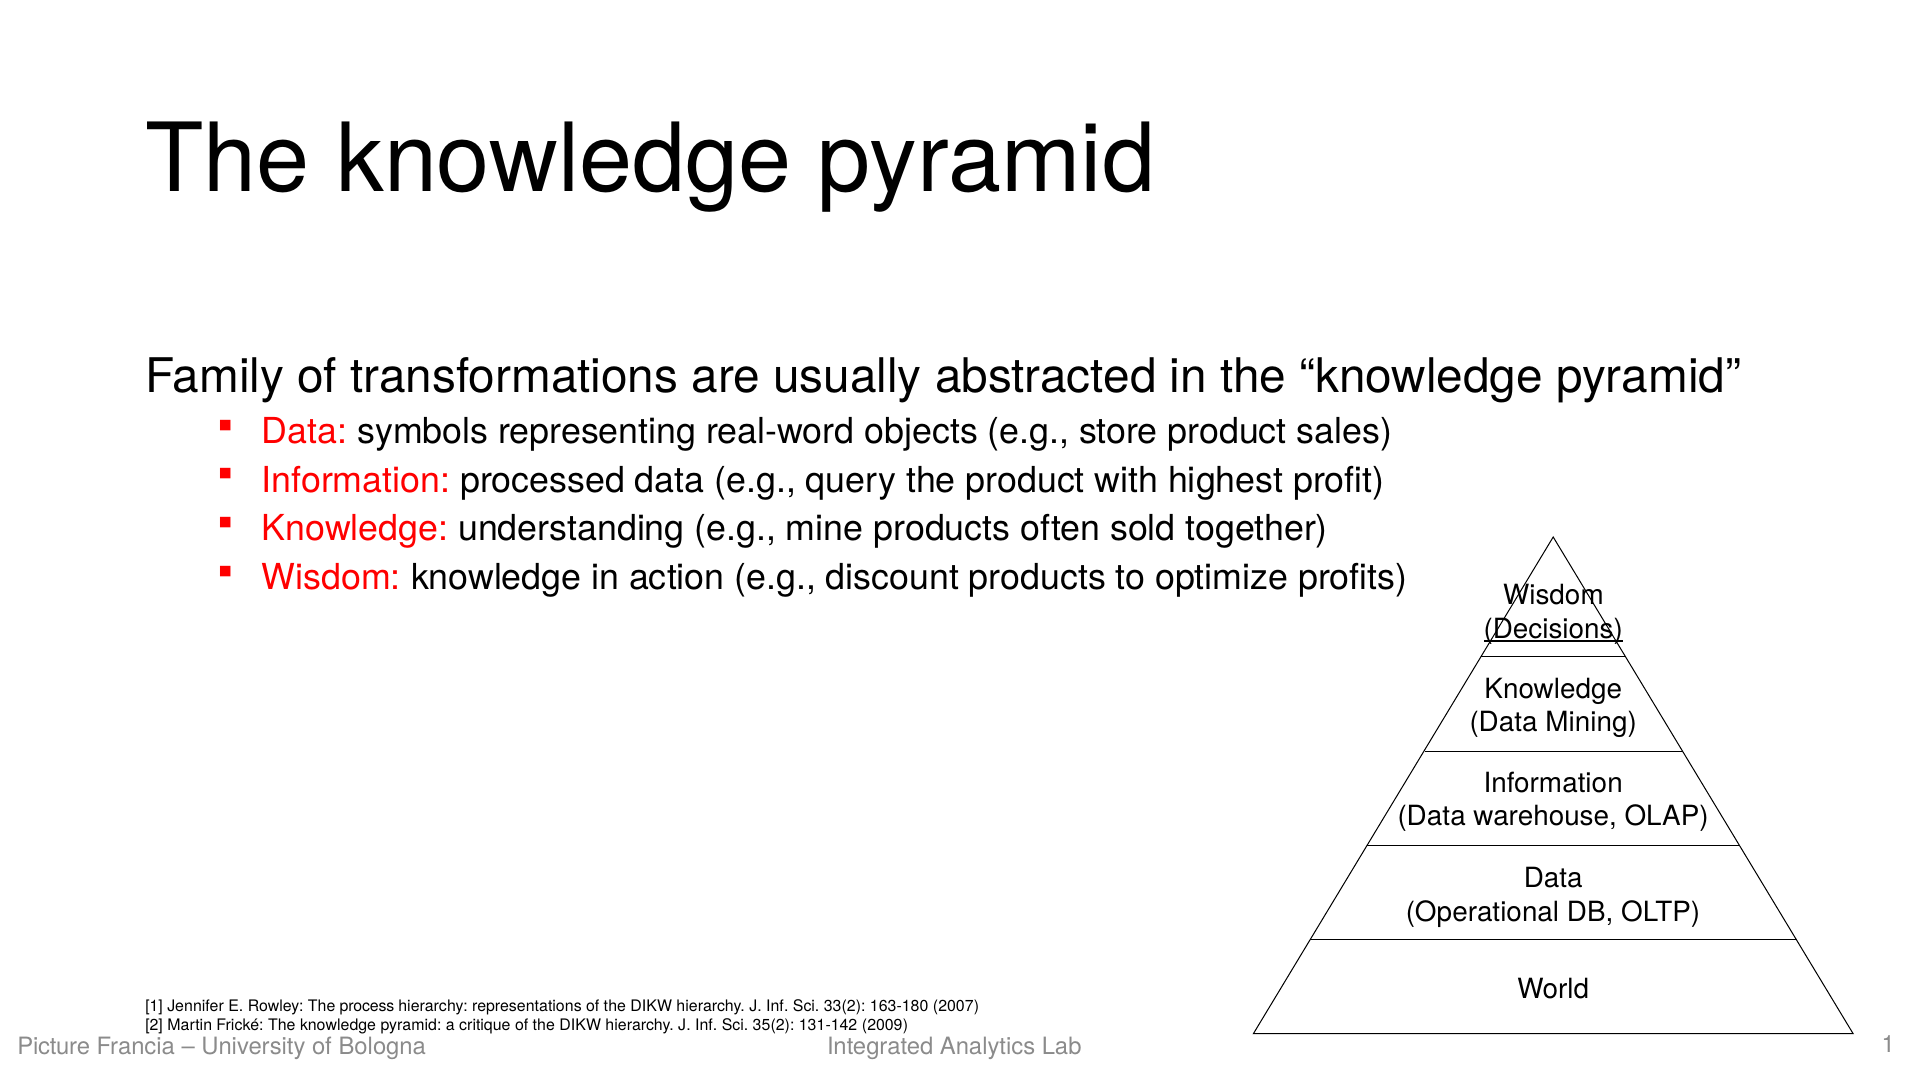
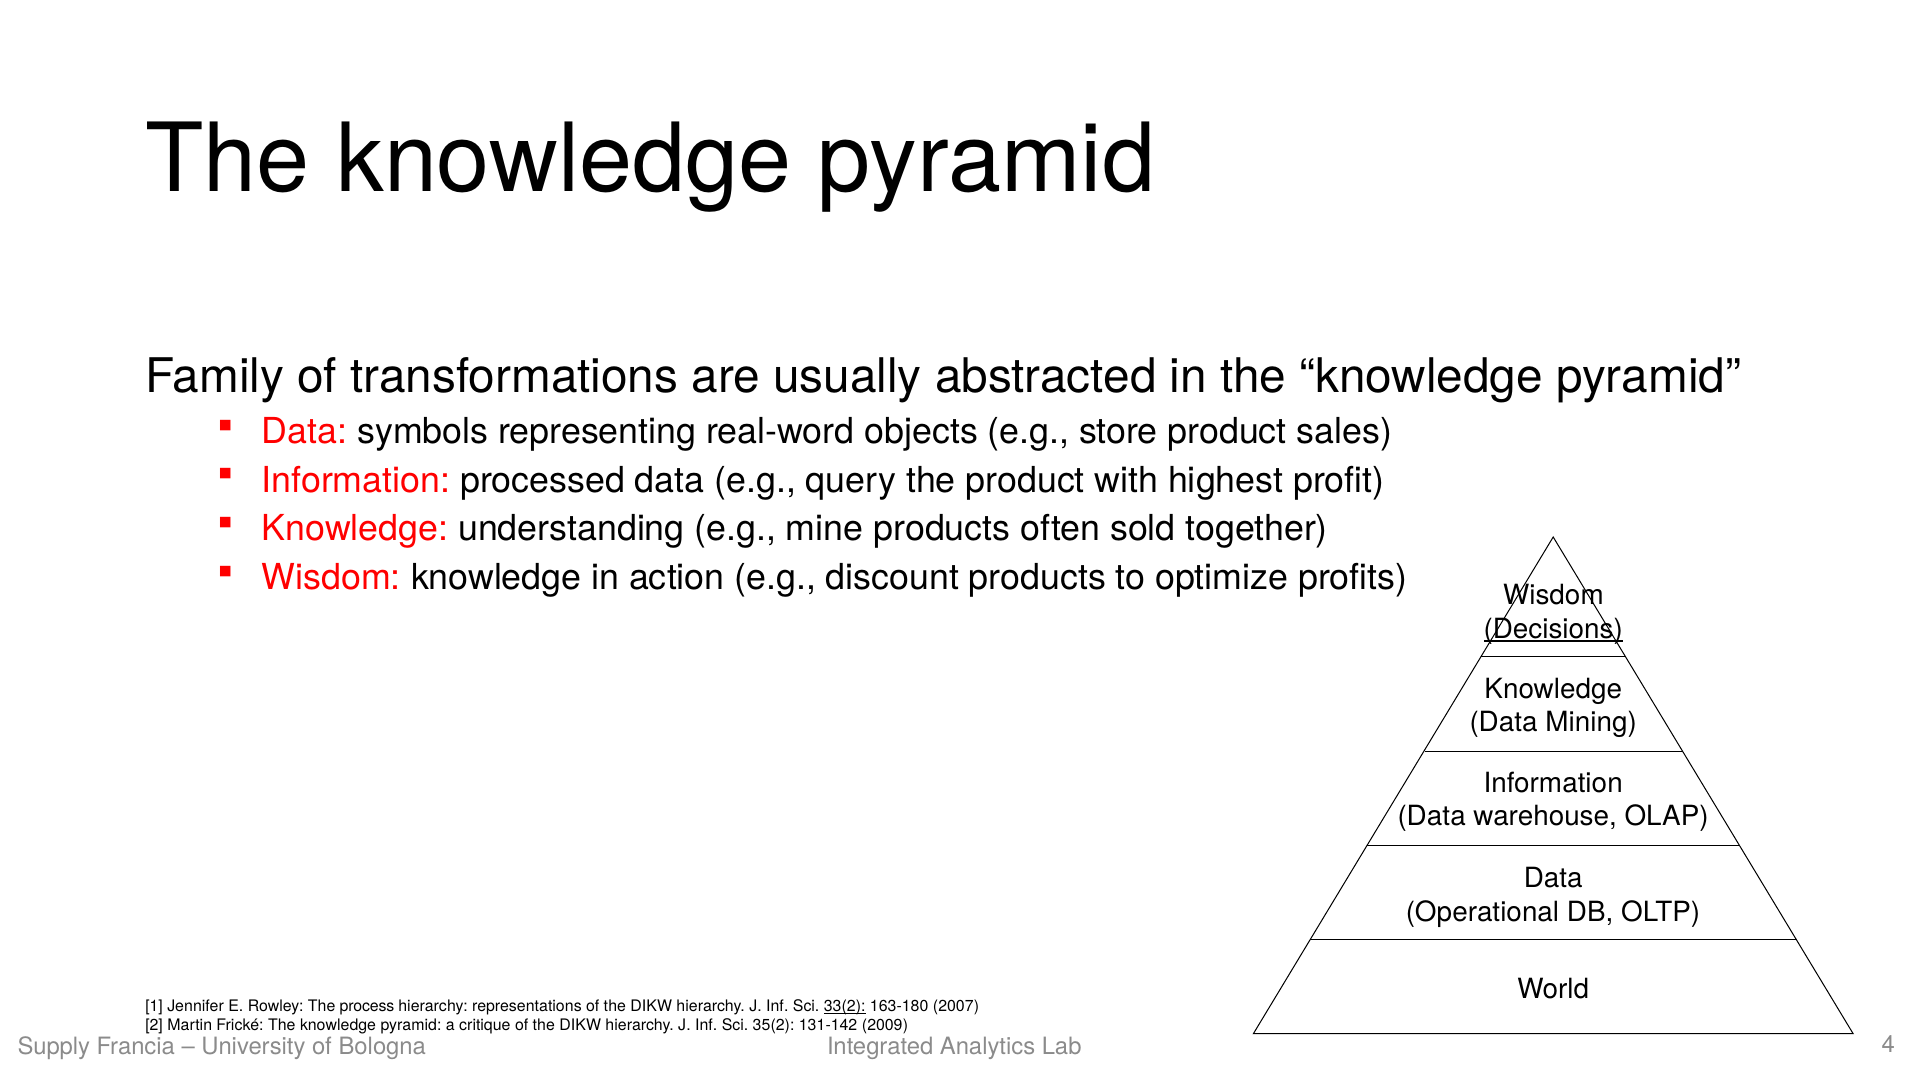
33(2 underline: none -> present
Picture: Picture -> Supply
Bologna 1: 1 -> 4
